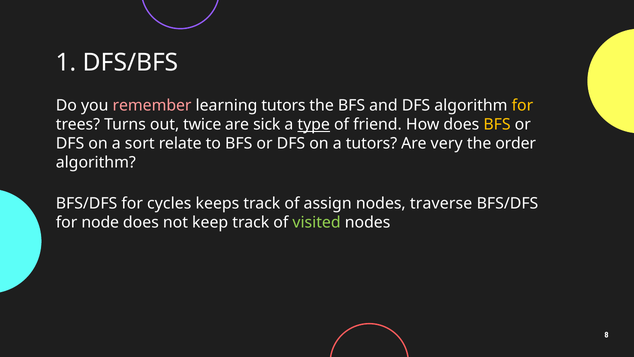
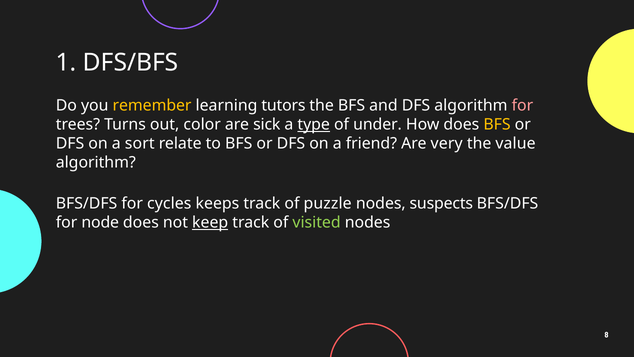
remember colour: pink -> yellow
for at (522, 105) colour: yellow -> pink
twice: twice -> color
friend: friend -> under
a tutors: tutors -> friend
order: order -> value
assign: assign -> puzzle
traverse: traverse -> suspects
keep underline: none -> present
